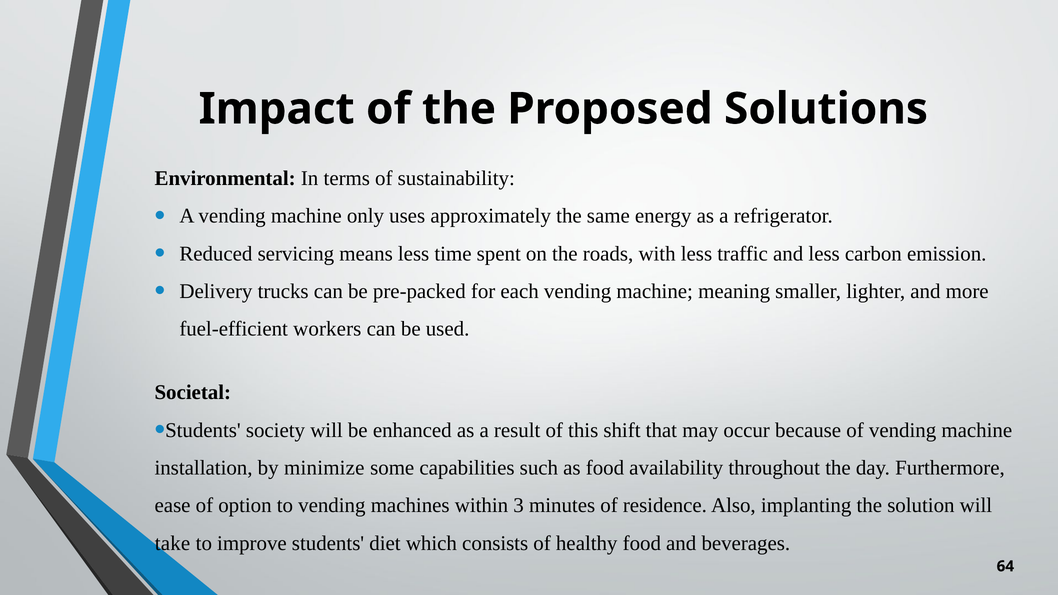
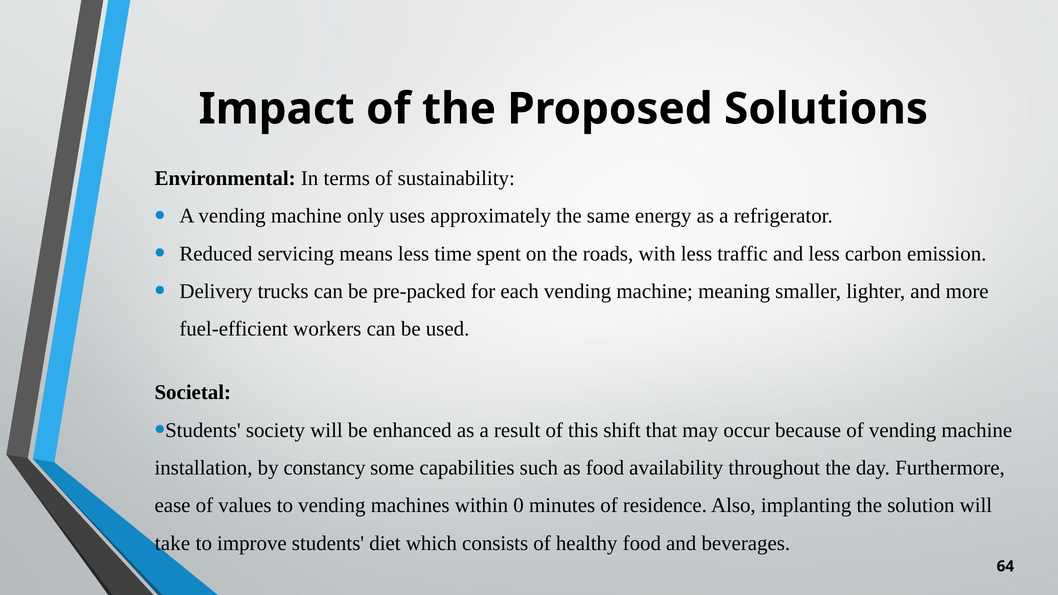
minimize: minimize -> constancy
option: option -> values
3: 3 -> 0
